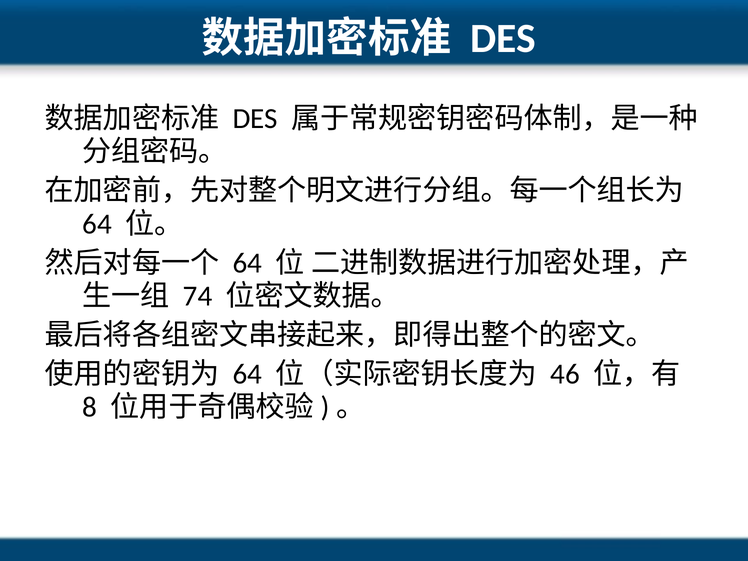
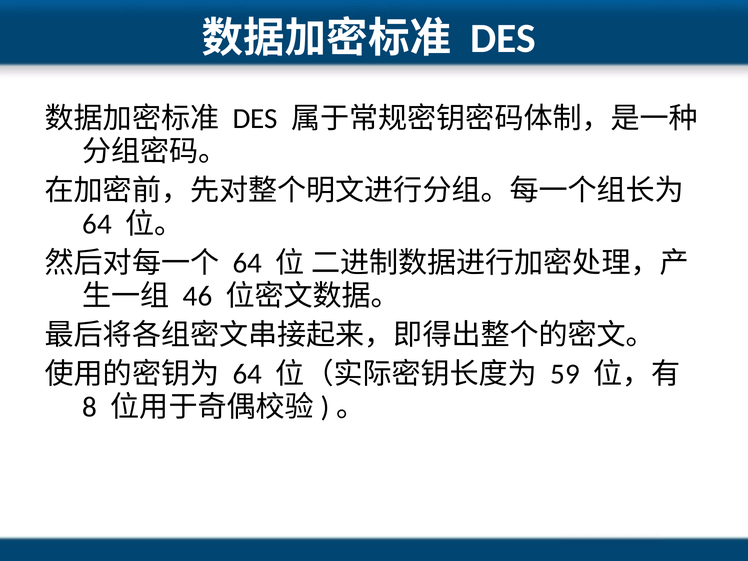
74: 74 -> 46
46: 46 -> 59
